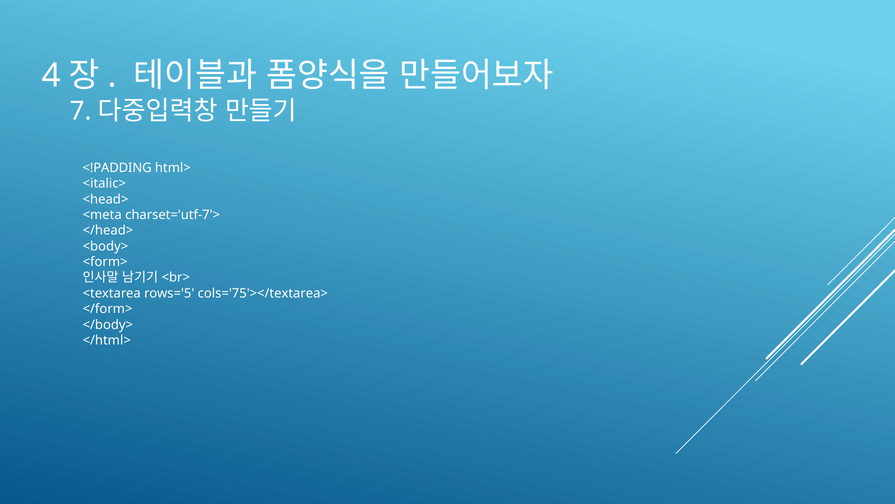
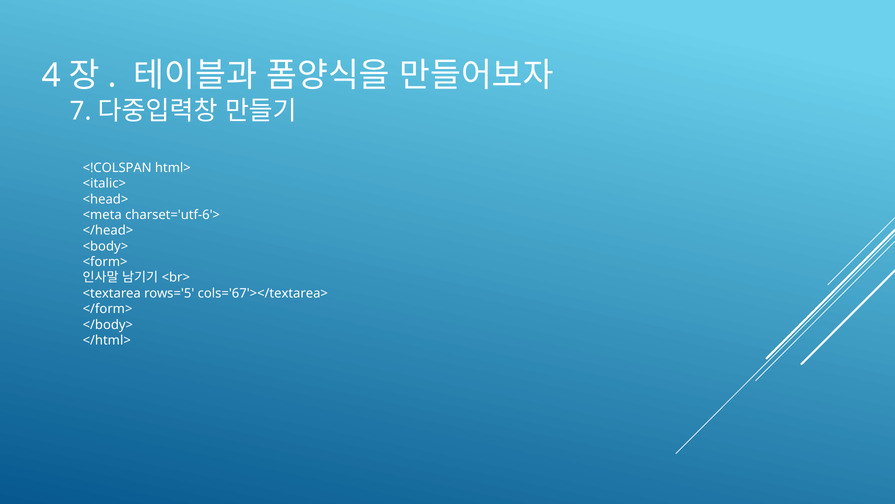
<!PADDING: <!PADDING -> <!COLSPAN
charset='utf-7'>: charset='utf-7'> -> charset='utf-6'>
cols='75'></textarea>: cols='75'></textarea> -> cols='67'></textarea>
